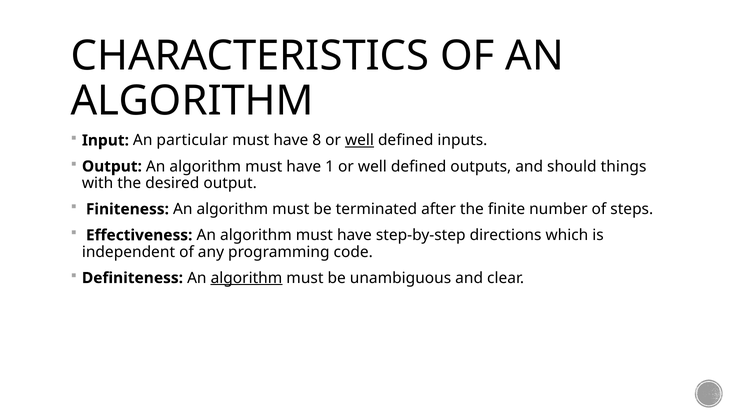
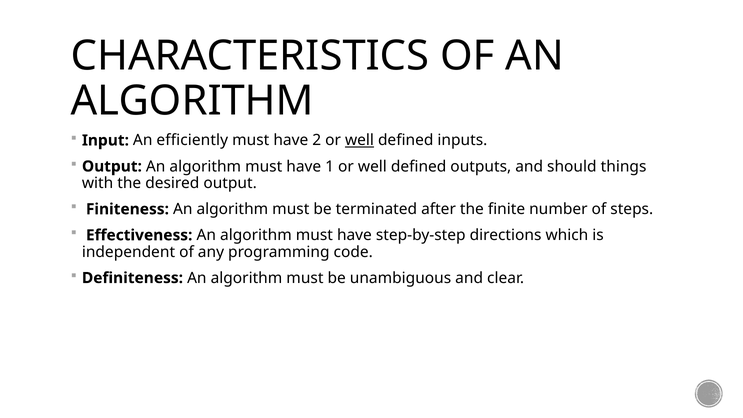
particular: particular -> efficiently
8: 8 -> 2
algorithm at (246, 278) underline: present -> none
